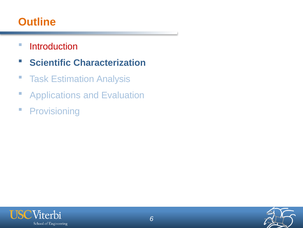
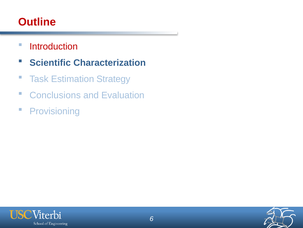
Outline colour: orange -> red
Analysis: Analysis -> Strategy
Applications: Applications -> Conclusions
